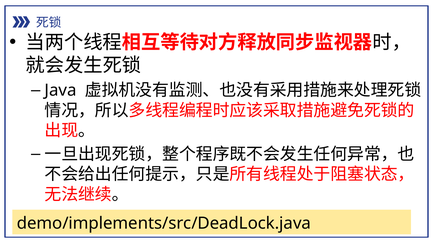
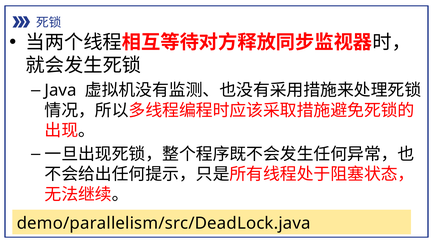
demo/implements/src/DeadLock.java: demo/implements/src/DeadLock.java -> demo/parallelism/src/DeadLock.java
